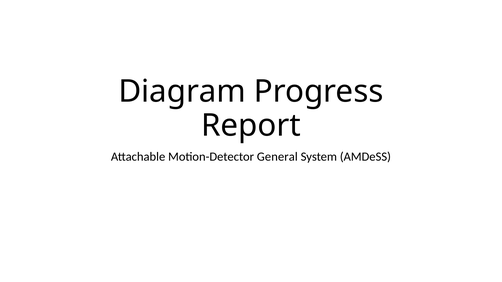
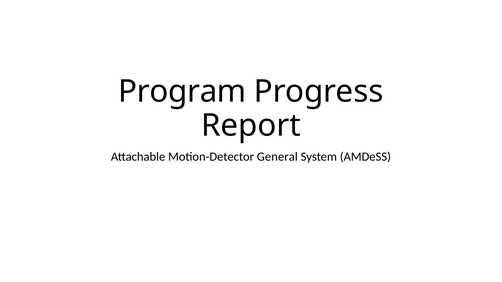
Diagram: Diagram -> Program
